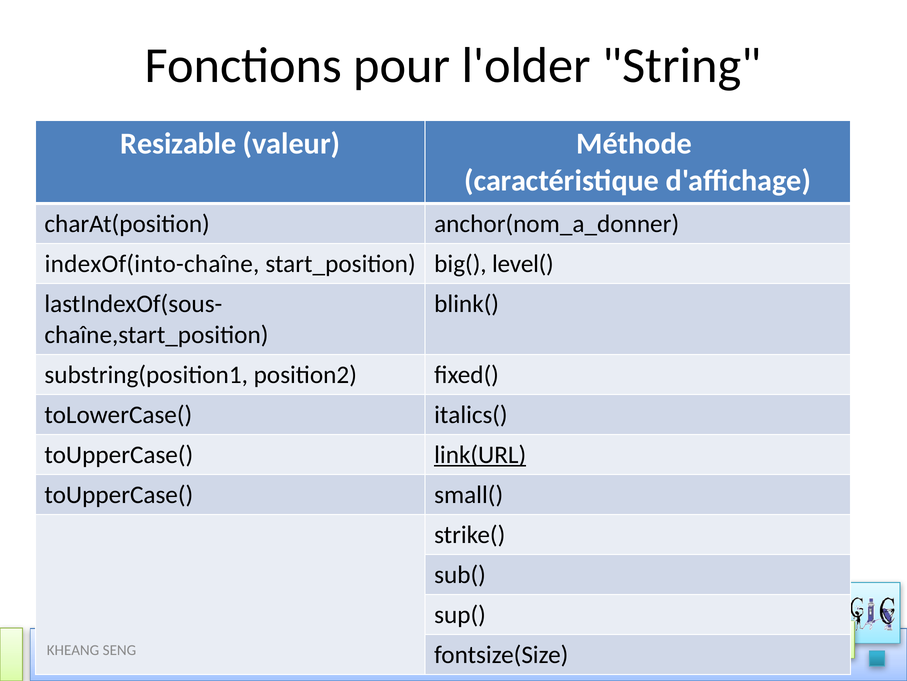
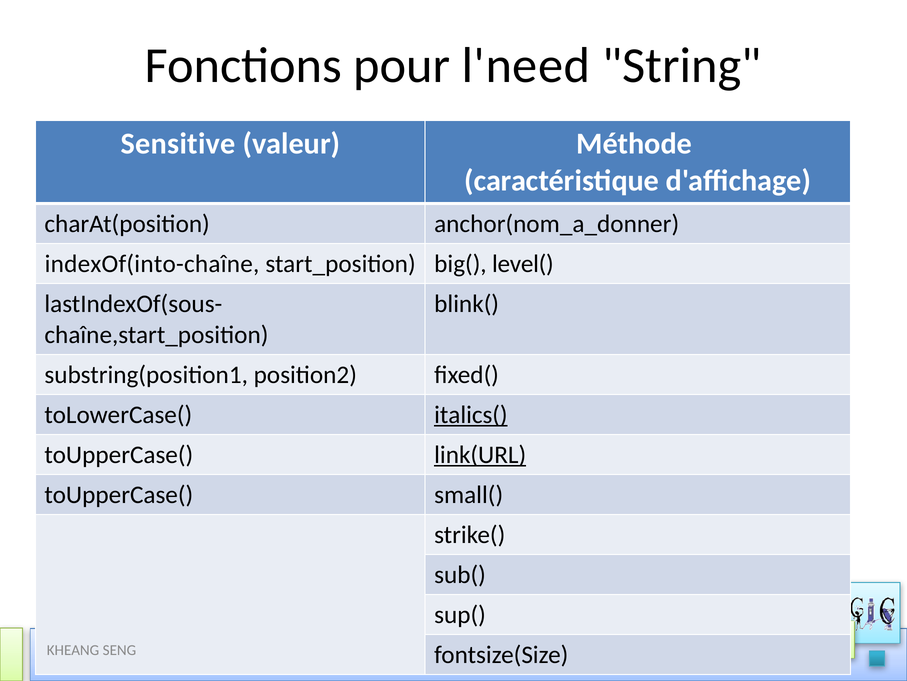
l'older: l'older -> l'need
Resizable: Resizable -> Sensitive
italics( underline: none -> present
